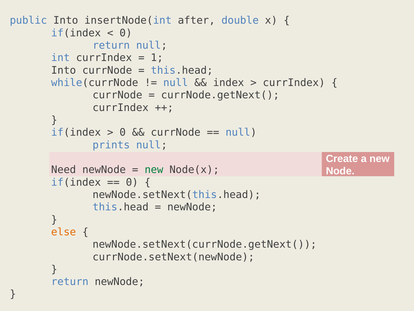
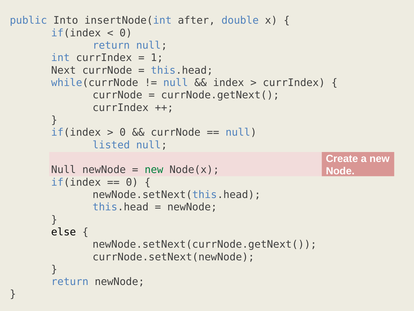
Into at (64, 70): Into -> Next
prints: prints -> listed
Need at (64, 170): Need -> Null
else colour: orange -> black
